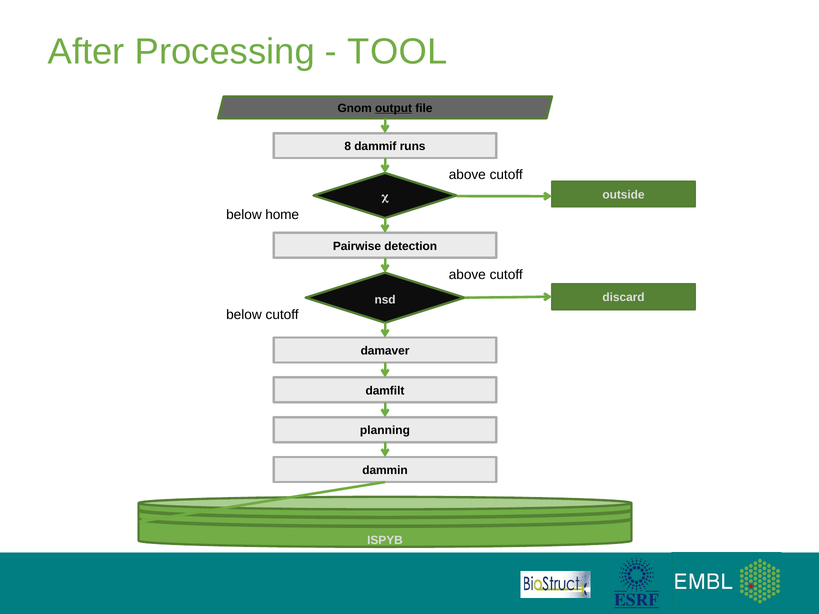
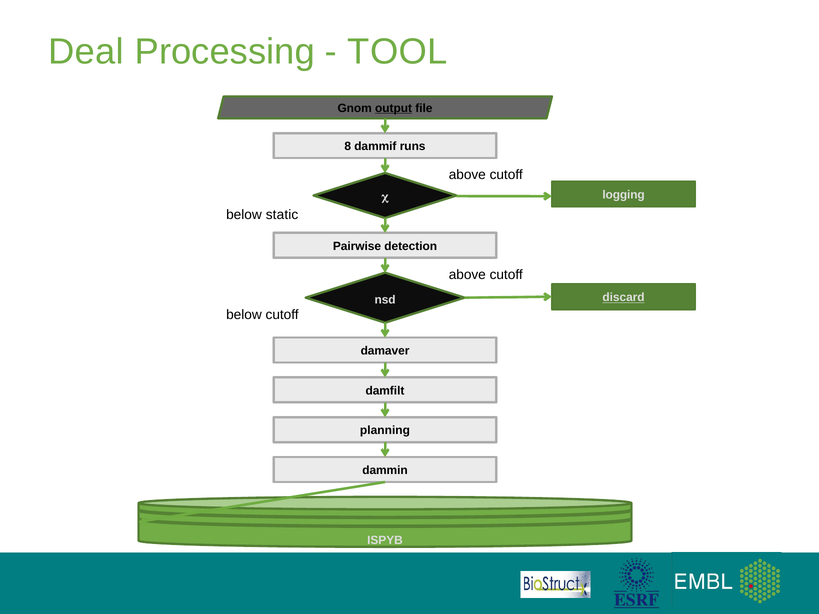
After: After -> Deal
outside: outside -> logging
home: home -> static
discard underline: none -> present
